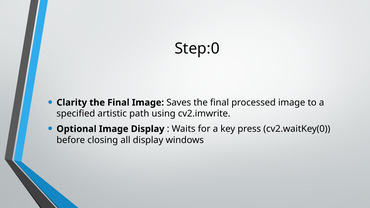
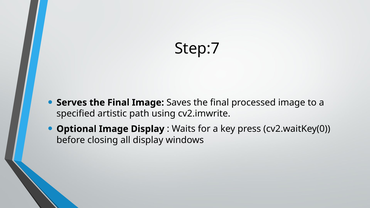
Step:0: Step:0 -> Step:7
Clarity: Clarity -> Serves
